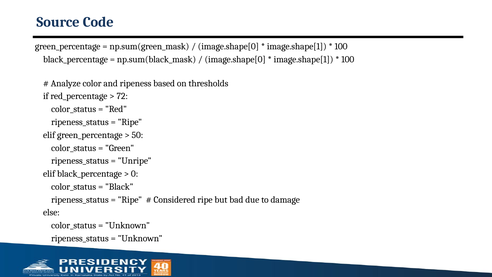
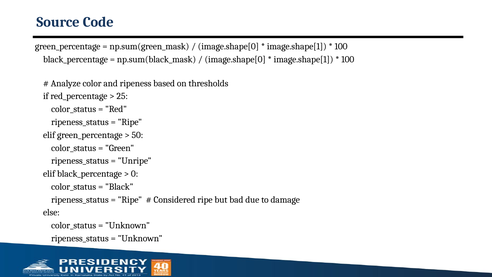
72: 72 -> 25
